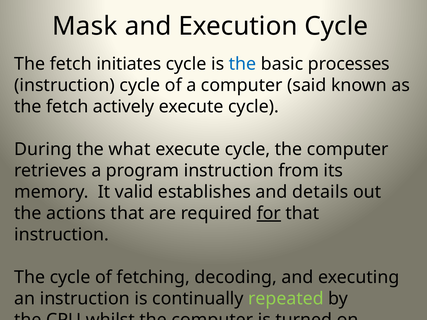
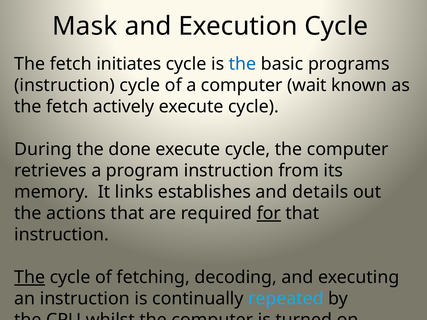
processes: processes -> programs
said: said -> wait
what: what -> done
valid: valid -> links
The at (30, 278) underline: none -> present
repeated colour: light green -> light blue
